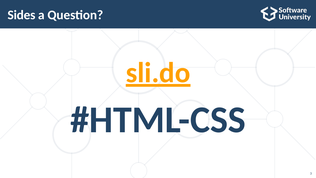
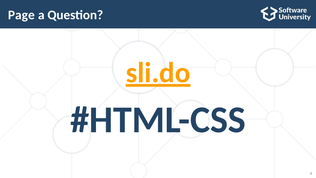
Sides: Sides -> Page
